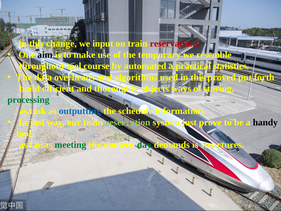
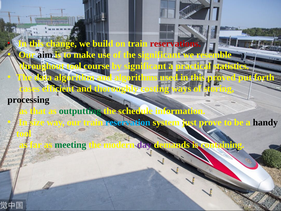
input: input -> build
the temporary: temporary -> significant
by automated: automated -> significant
overheads: overheads -> algorithm
build: build -> cases
objects: objects -> costing
processing colour: green -> black
task: task -> that
outputting colour: blue -> green
In just: just -> size
reservation colour: light green -> light blue
day colour: green -> purple
structures: structures -> containing
